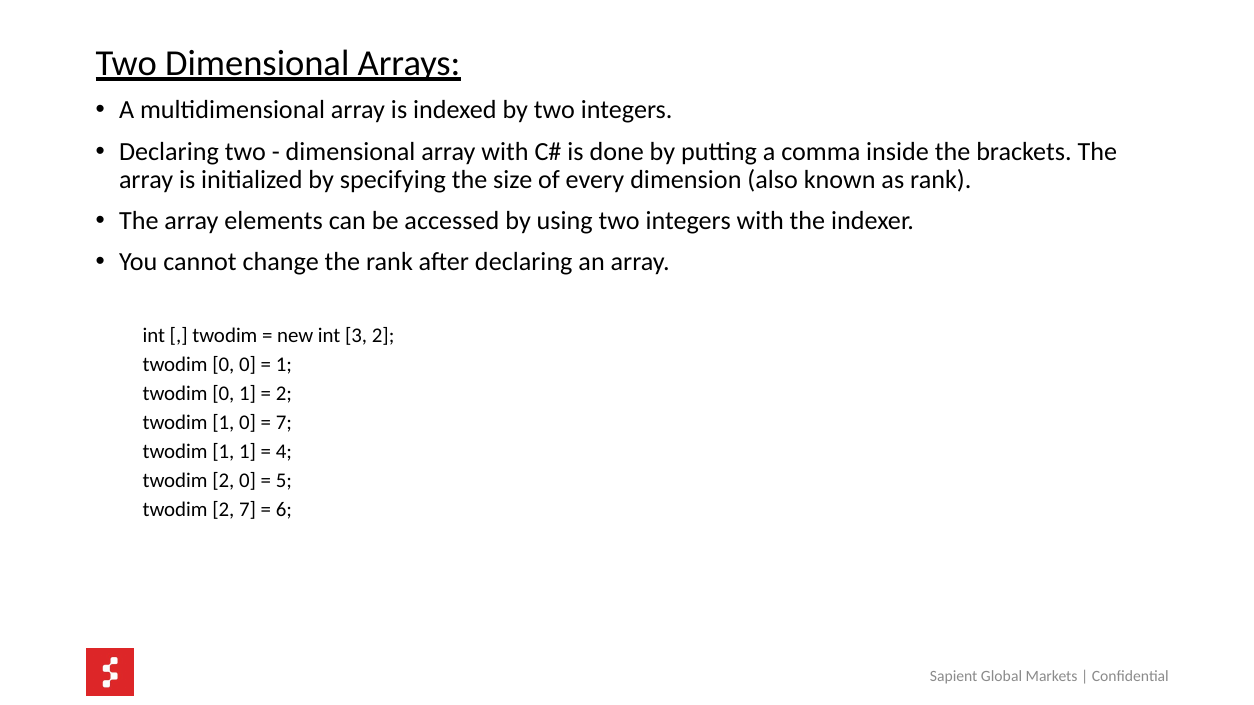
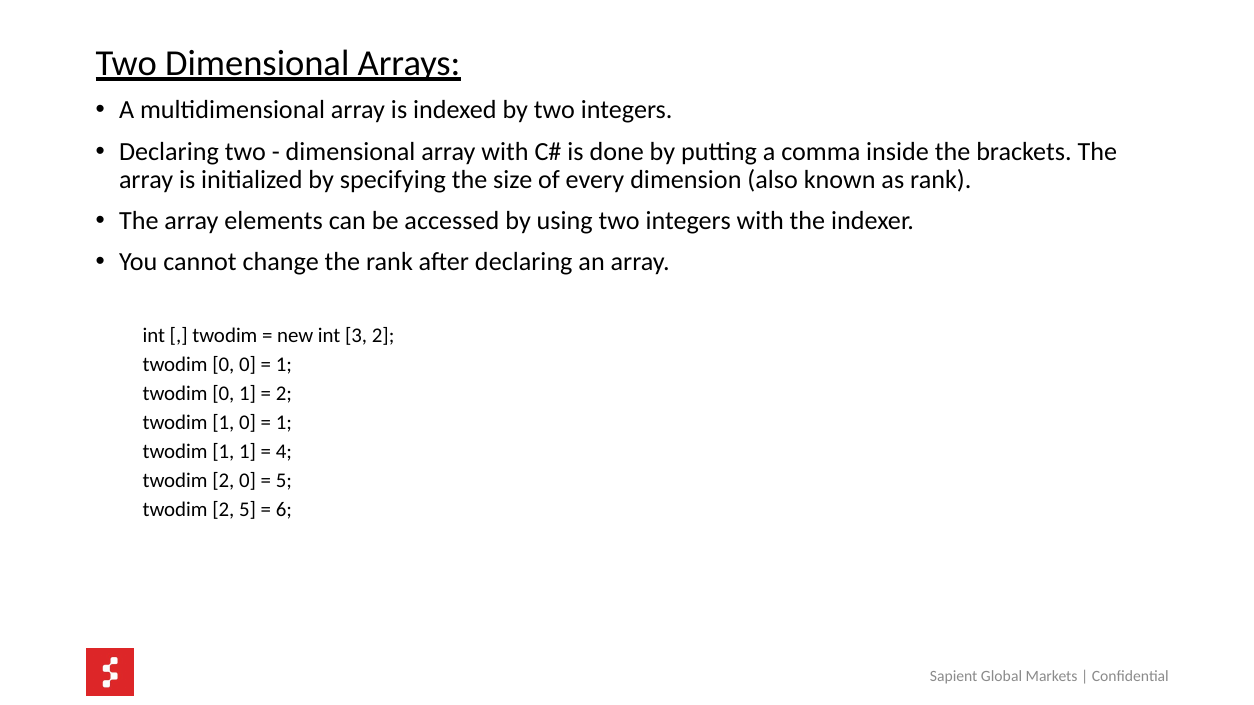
7 at (284, 423): 7 -> 1
2 7: 7 -> 5
